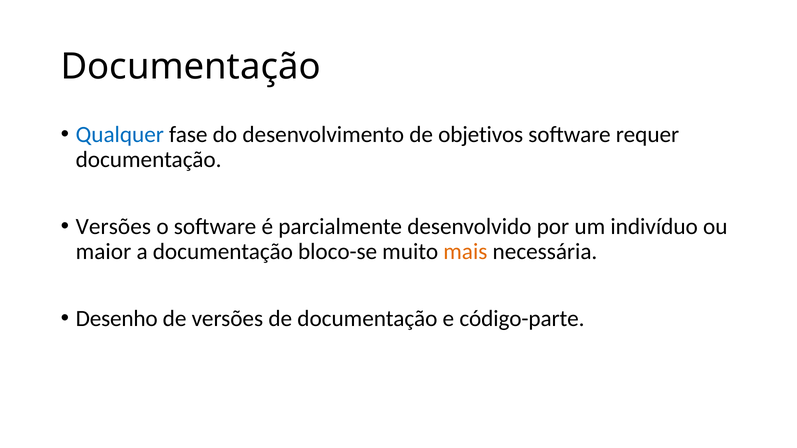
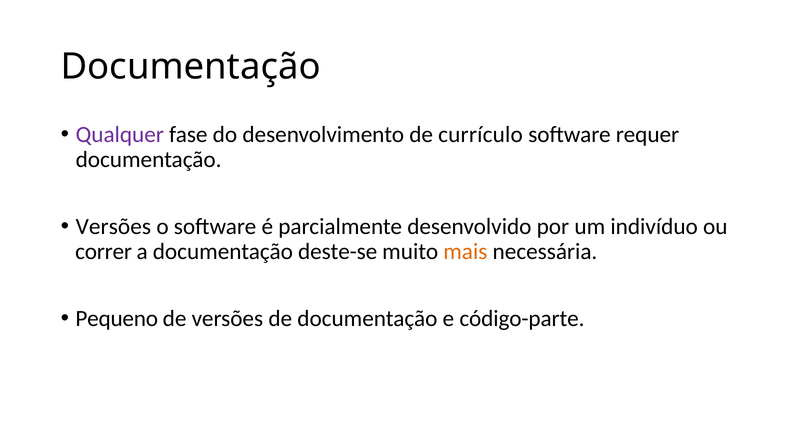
Qualquer colour: blue -> purple
objetivos: objetivos -> currículo
maior: maior -> correr
bloco-se: bloco-se -> deste-se
Desenho: Desenho -> Pequeno
